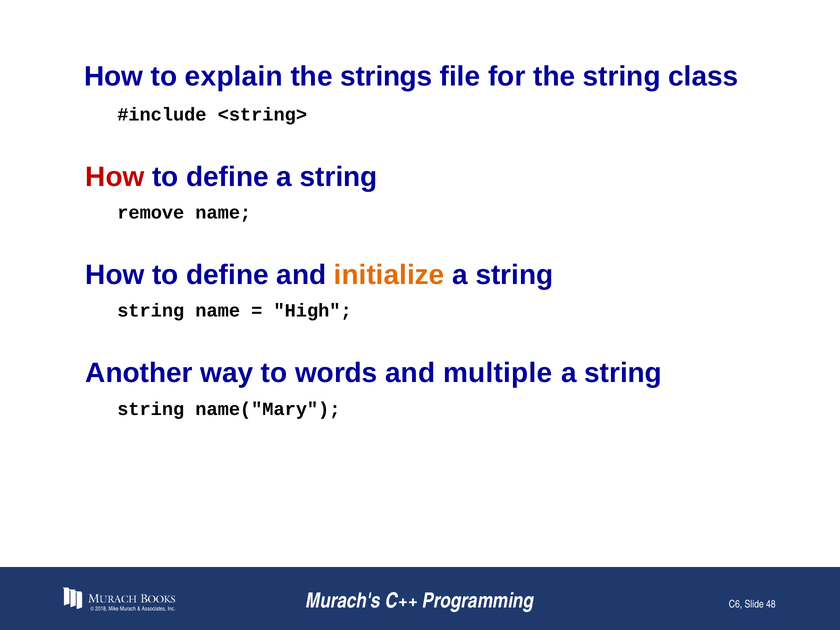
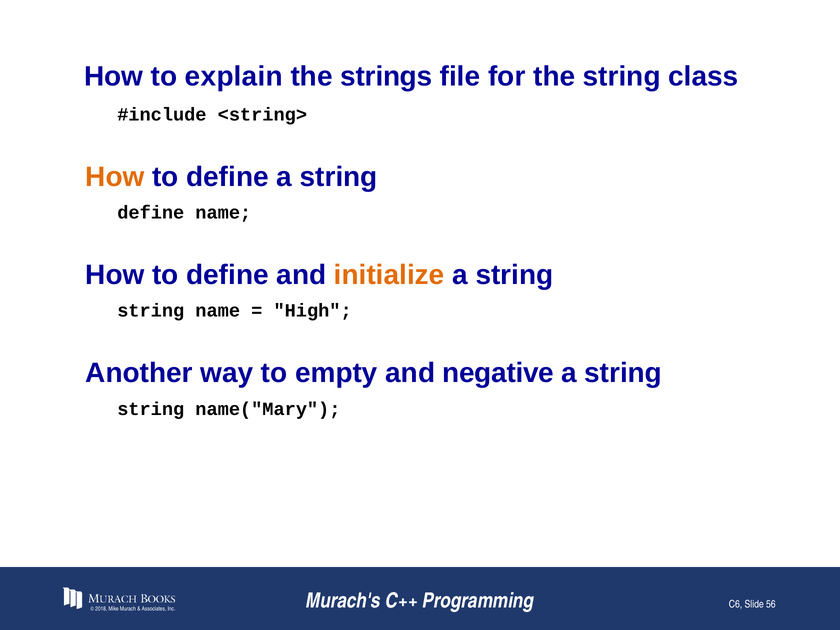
How at (115, 177) colour: red -> orange
remove at (151, 213): remove -> define
words: words -> empty
multiple: multiple -> negative
48: 48 -> 56
